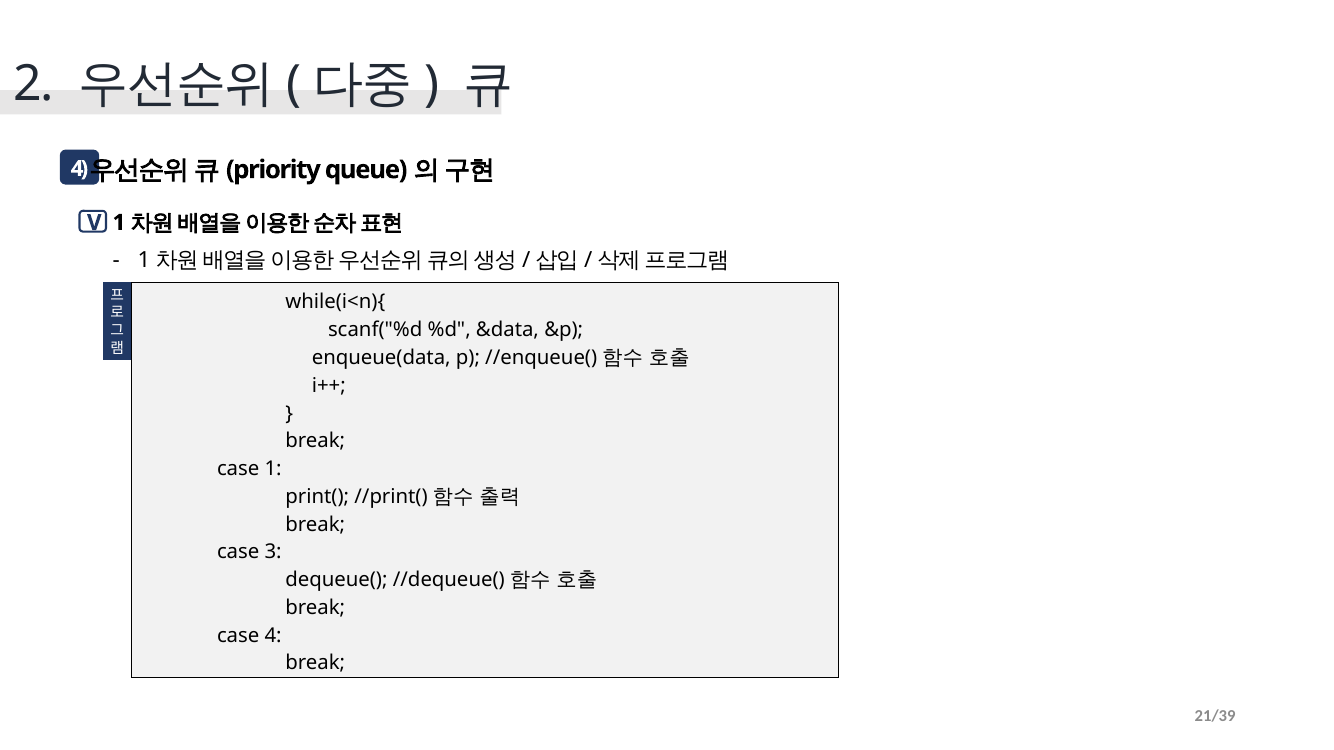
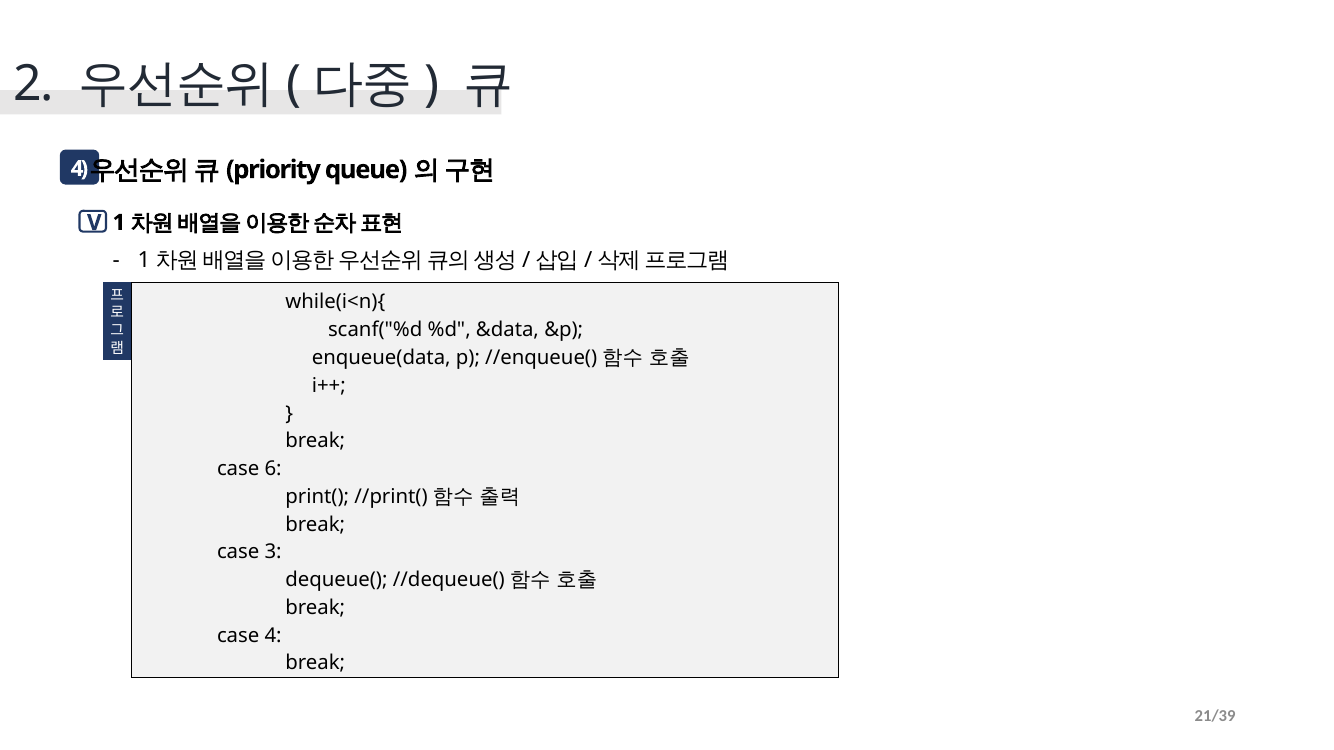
case 1: 1 -> 6
